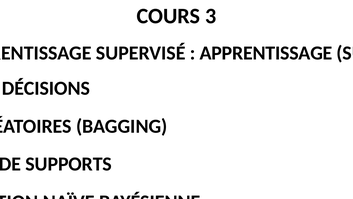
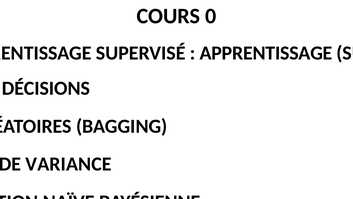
COURS 3: 3 -> 0
SUPPORTS: SUPPORTS -> VARIANCE
